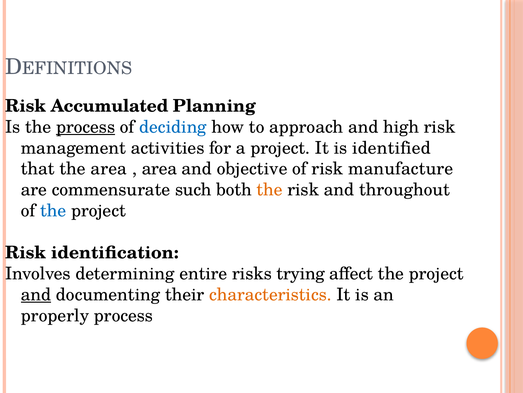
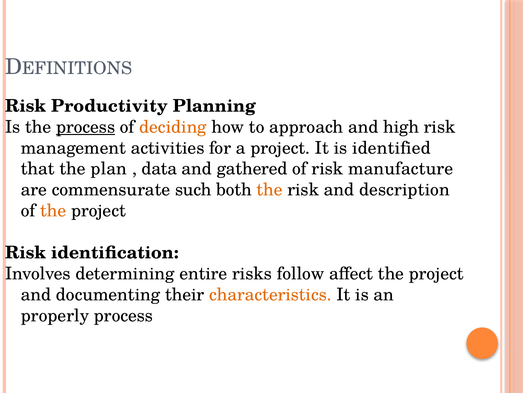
Accumulated: Accumulated -> Productivity
deciding colour: blue -> orange
the area: area -> plan
area at (159, 169): area -> data
objective: objective -> gathered
throughout: throughout -> description
the at (53, 210) colour: blue -> orange
trying: trying -> follow
and at (36, 294) underline: present -> none
